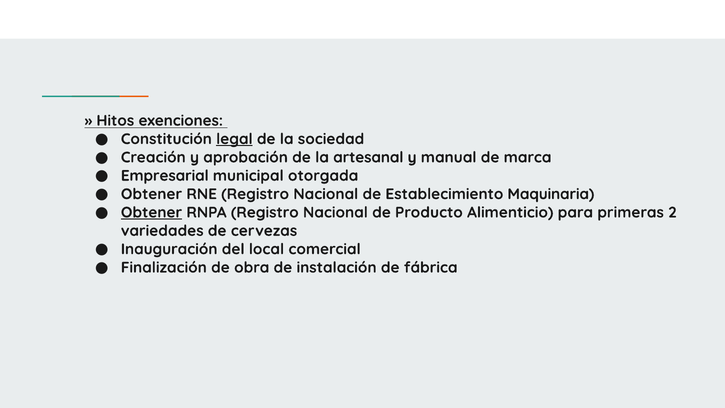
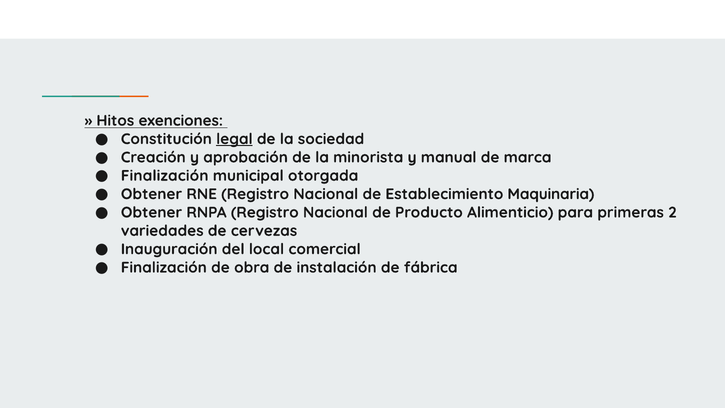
artesanal: artesanal -> minorista
Empresarial at (165, 176): Empresarial -> Finalización
Obtener at (151, 212) underline: present -> none
